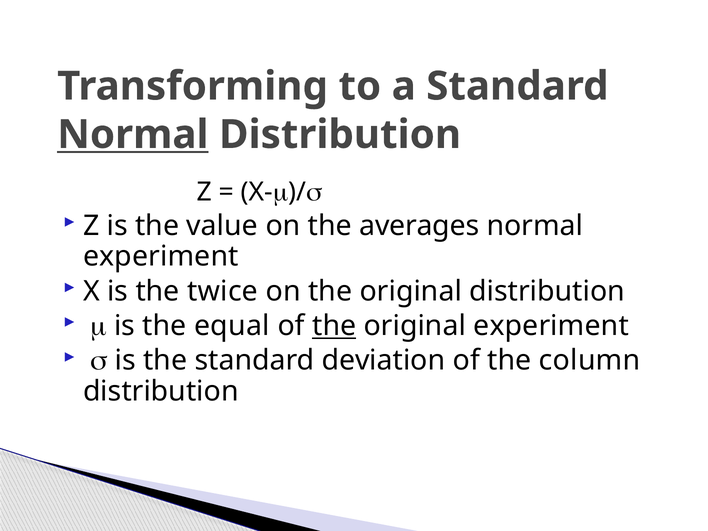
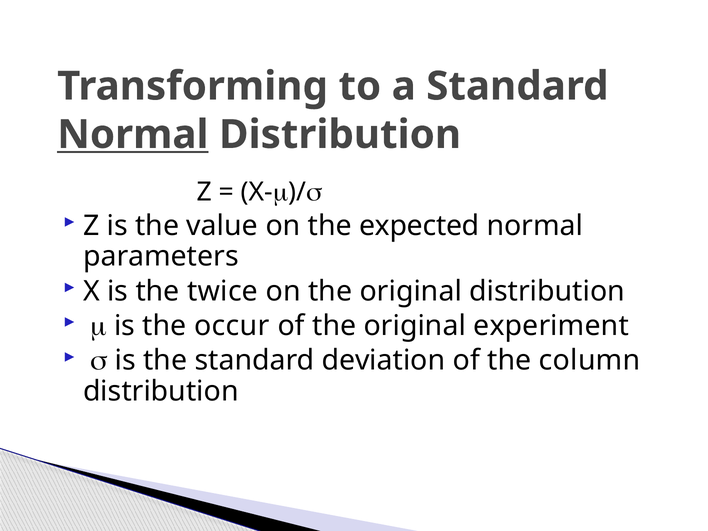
averages: averages -> expected
experiment at (161, 256): experiment -> parameters
equal: equal -> occur
the at (334, 326) underline: present -> none
